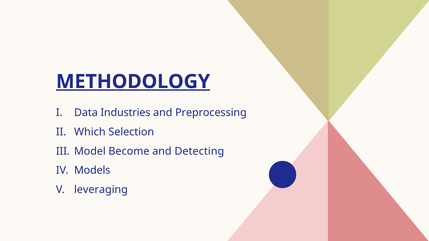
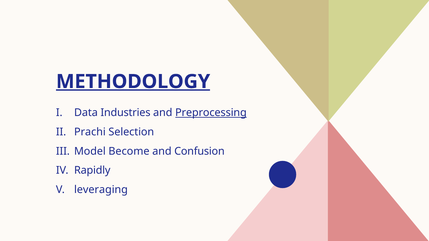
Preprocessing underline: none -> present
Which: Which -> Prachi
Detecting: Detecting -> Confusion
Models: Models -> Rapidly
